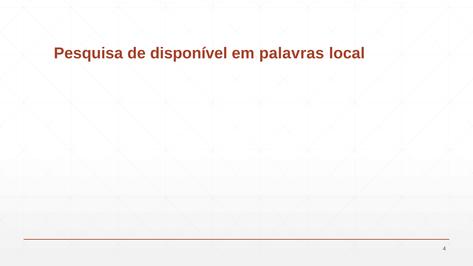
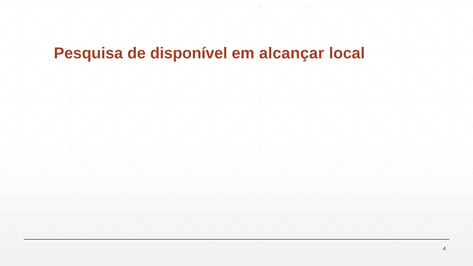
palavras: palavras -> alcançar
